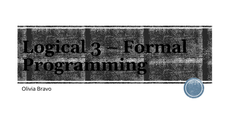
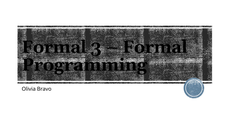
Logical at (54, 47): Logical -> Formal
